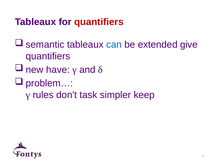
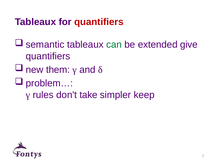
can colour: blue -> green
have: have -> them
task: task -> take
